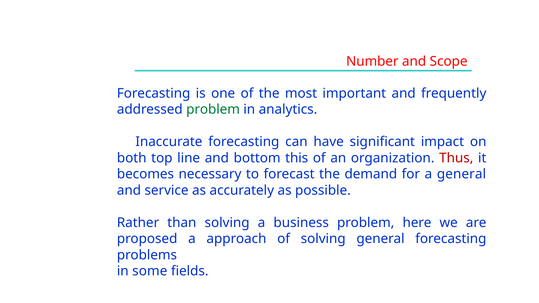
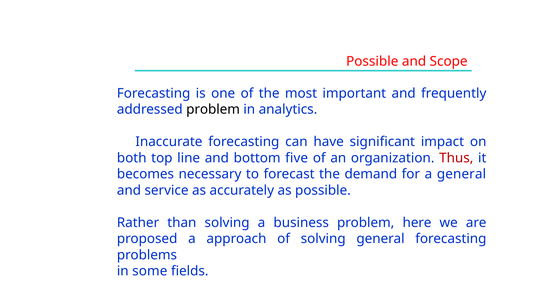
Number at (372, 62): Number -> Possible
problem at (213, 110) colour: green -> black
this: this -> five
